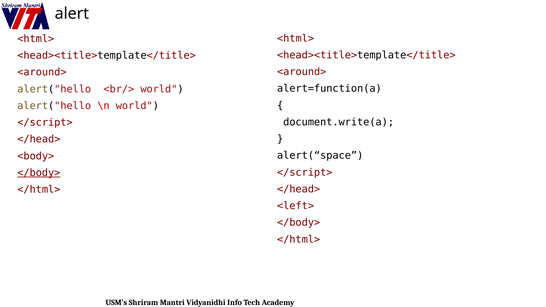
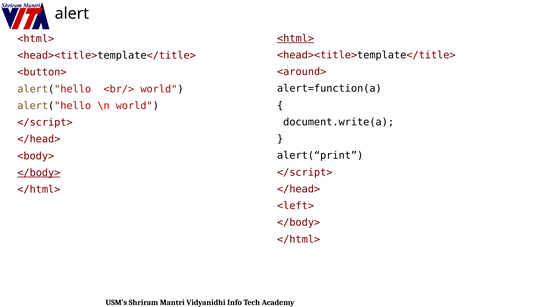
<html> at (296, 38) underline: none -> present
<around> at (42, 72): <around> -> <button>
alert(“space: alert(“space -> alert(“print
